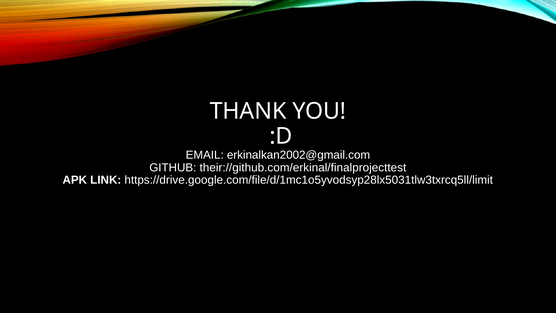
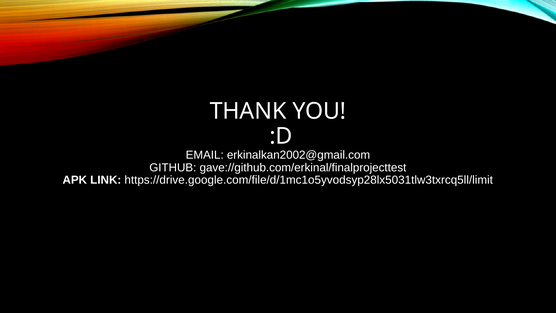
their://github.com/erkinal/finalprojecttest: their://github.com/erkinal/finalprojecttest -> gave://github.com/erkinal/finalprojecttest
